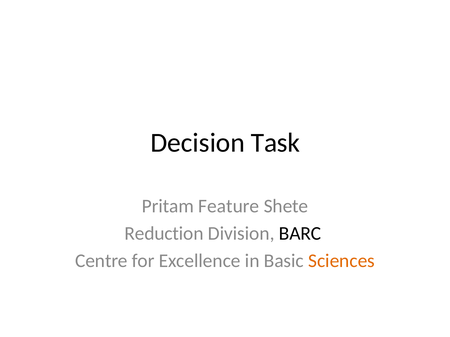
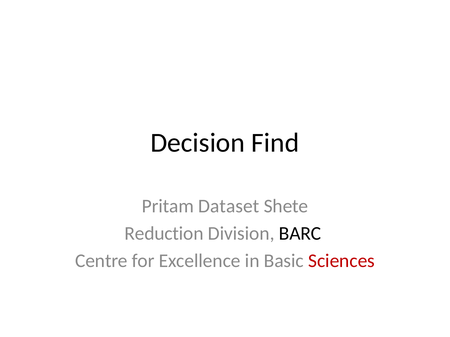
Task: Task -> Find
Feature: Feature -> Dataset
Sciences colour: orange -> red
